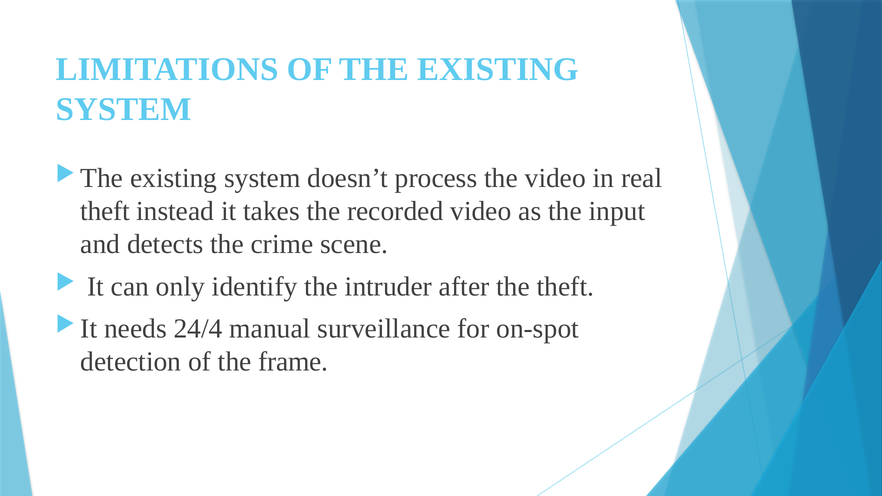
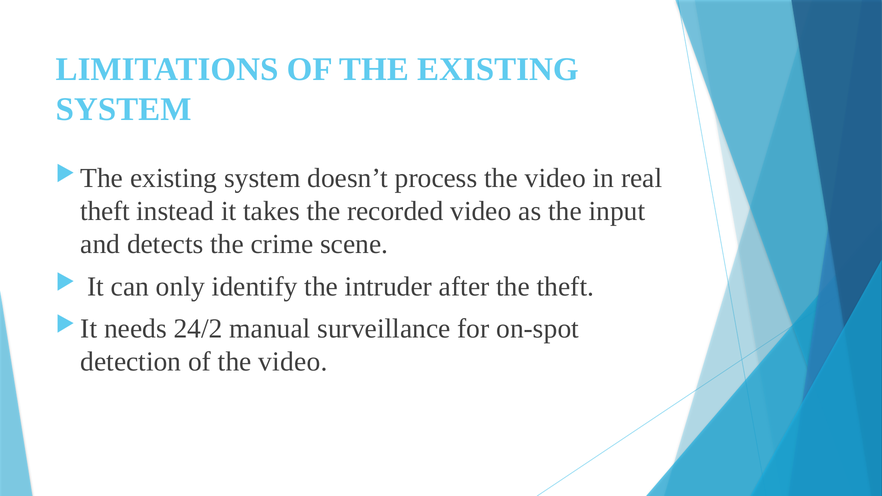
24/4: 24/4 -> 24/2
of the frame: frame -> video
